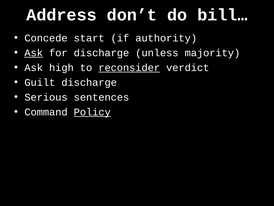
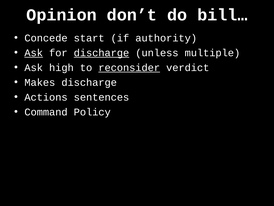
Address: Address -> Opinion
discharge at (101, 53) underline: none -> present
majority: majority -> multiple
Guilt: Guilt -> Makes
Serious: Serious -> Actions
Policy underline: present -> none
